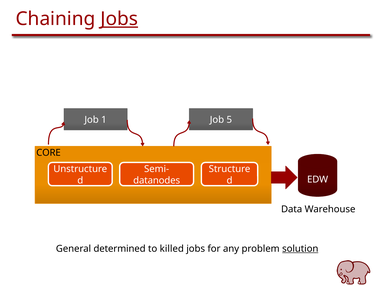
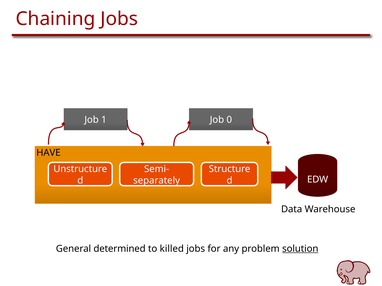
Jobs at (119, 19) underline: present -> none
5: 5 -> 0
CORE: CORE -> HAVE
datanodes: datanodes -> separately
